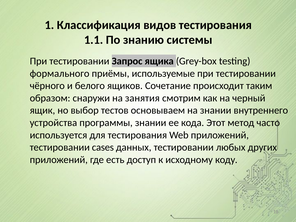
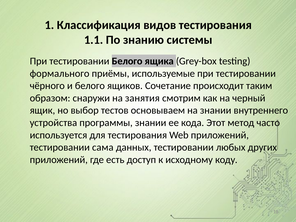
тестировании Запрос: Запрос -> Белого
cases: cases -> сама
